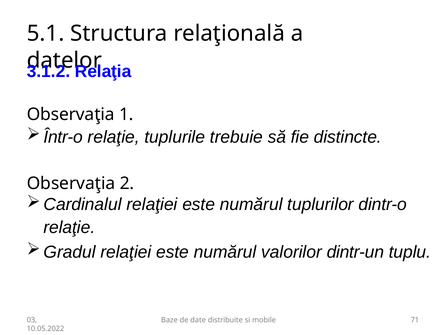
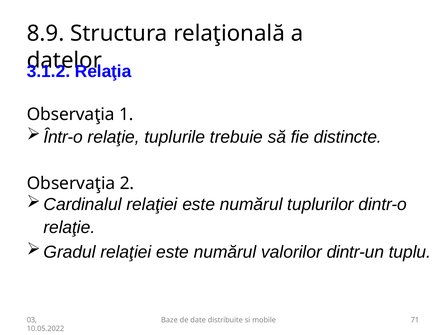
5.1: 5.1 -> 8.9
